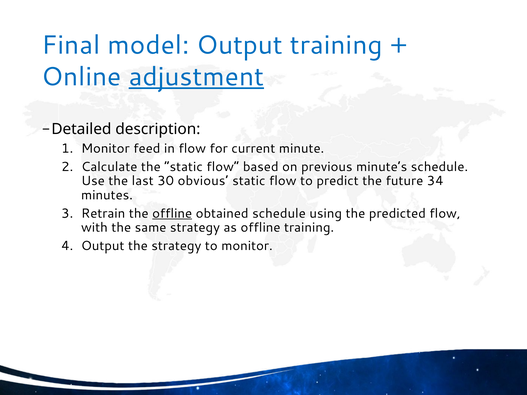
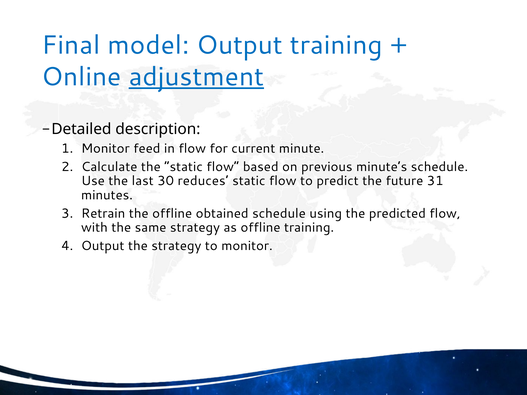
obvious: obvious -> reduces
34: 34 -> 31
offline at (172, 214) underline: present -> none
